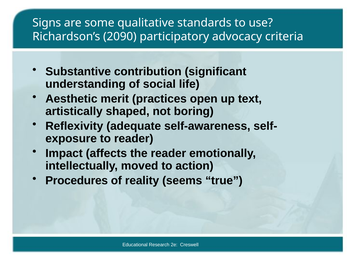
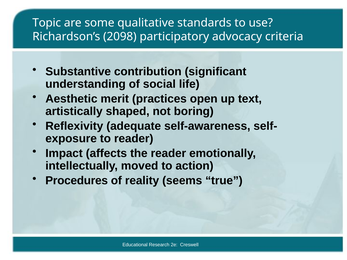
Signs: Signs -> Topic
2090: 2090 -> 2098
